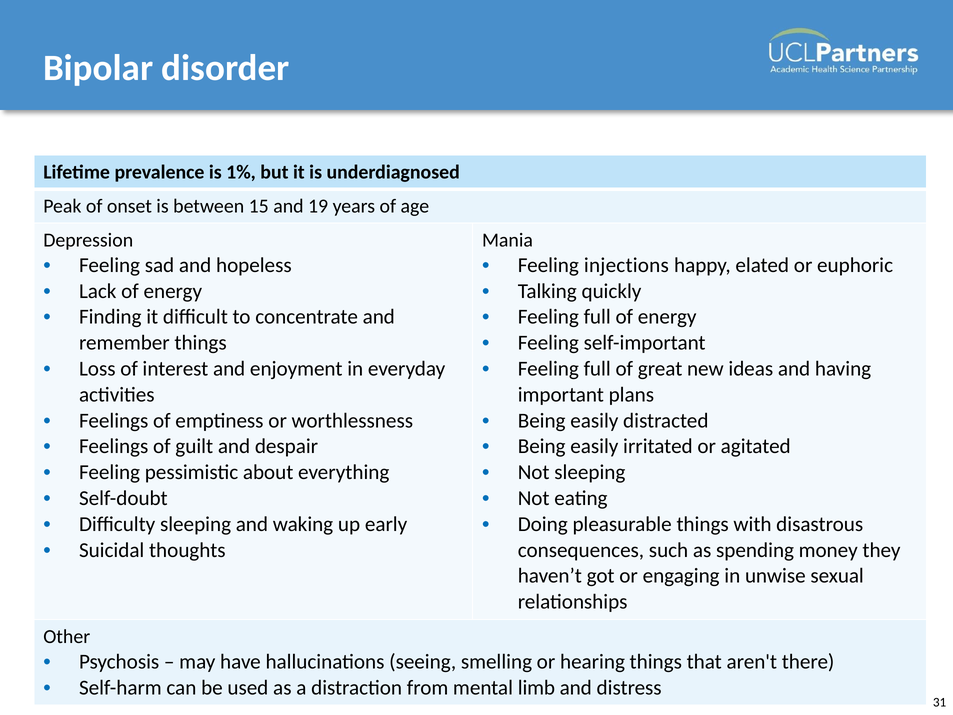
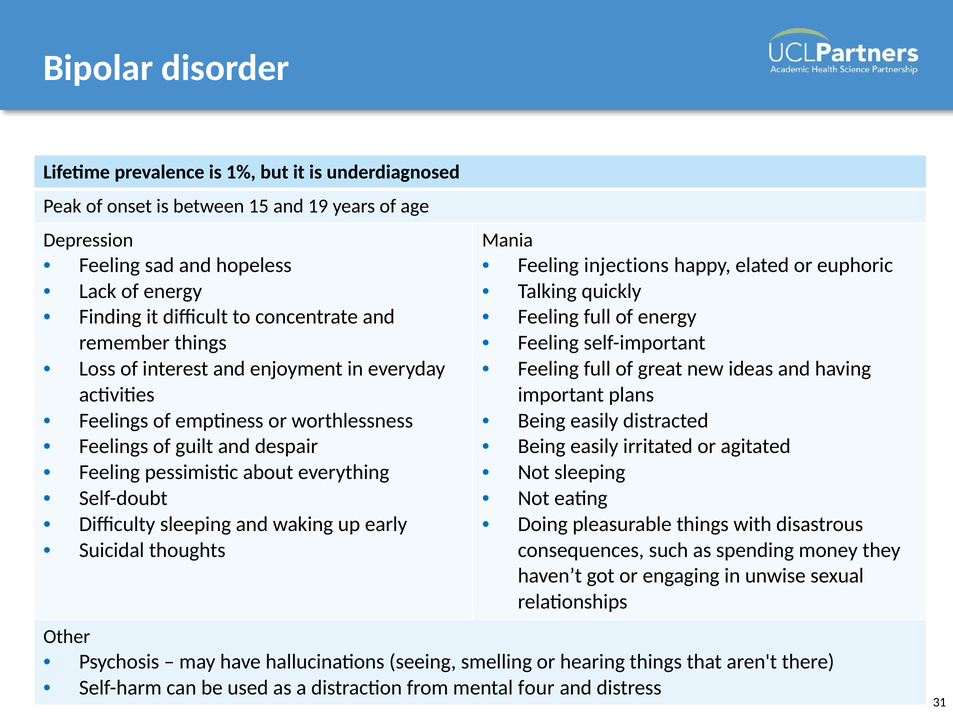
limb: limb -> four
